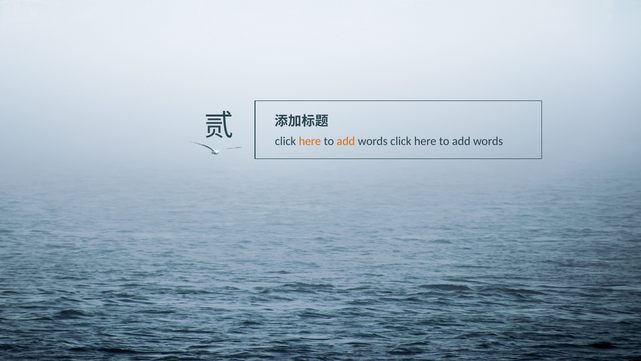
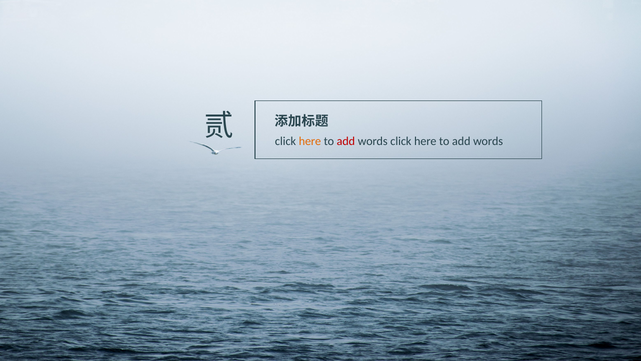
add at (346, 141) colour: orange -> red
